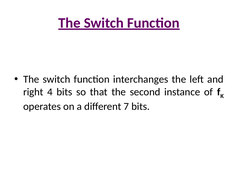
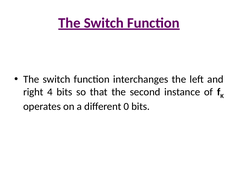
7: 7 -> 0
